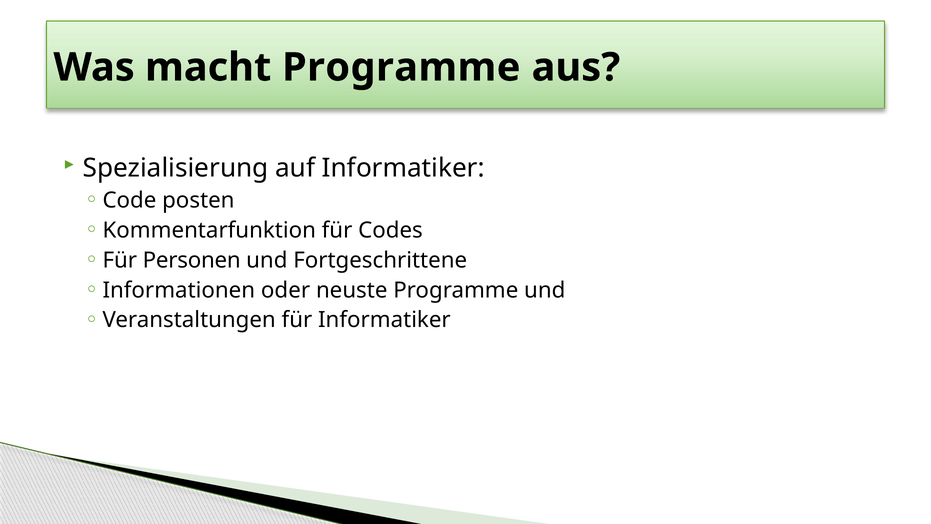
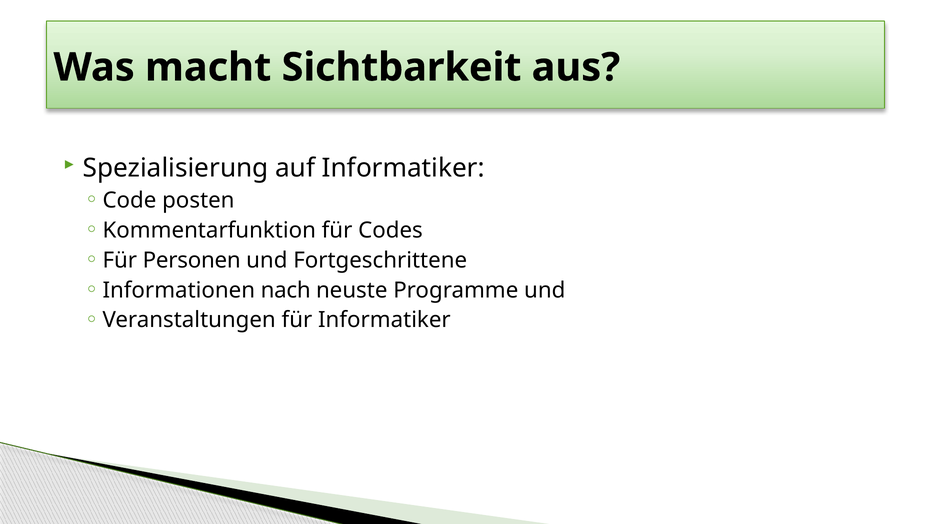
macht Programme: Programme -> Sichtbarkeit
oder: oder -> nach
